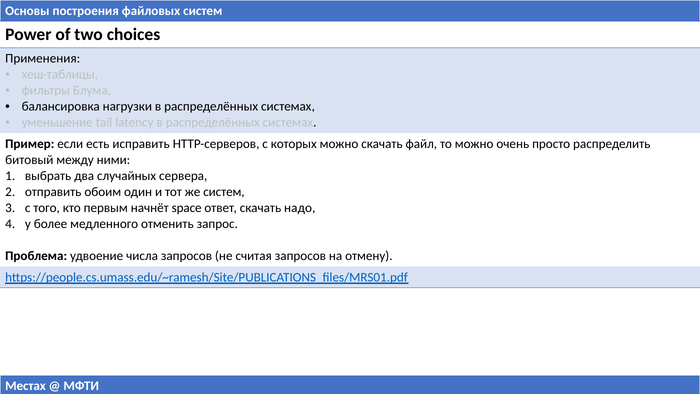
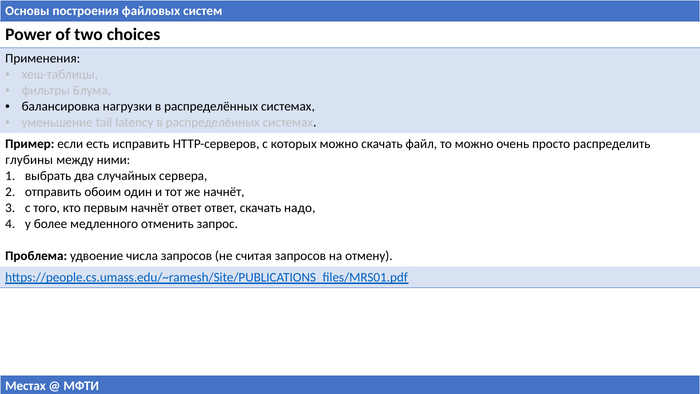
битовый: битовый -> глубины
же систем: систем -> начнёт
начнёт space: space -> ответ
